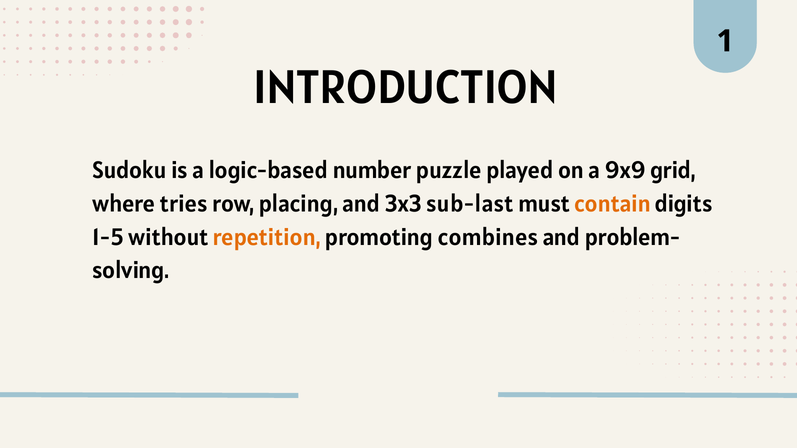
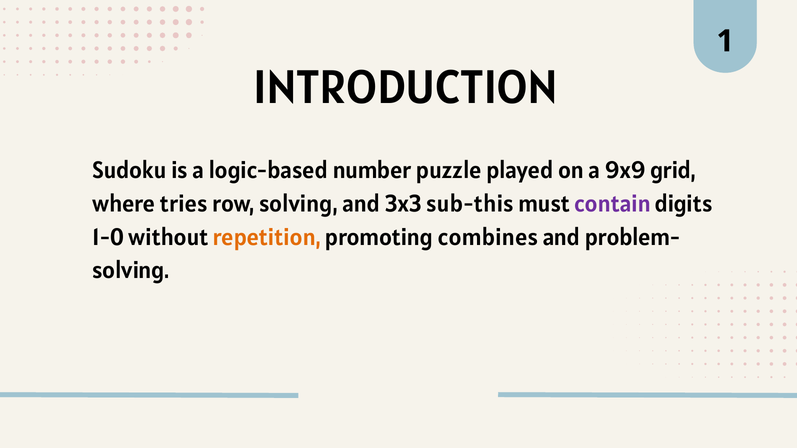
row placing: placing -> solving
sub-last: sub-last -> sub-this
contain colour: orange -> purple
1-5: 1-5 -> 1-0
